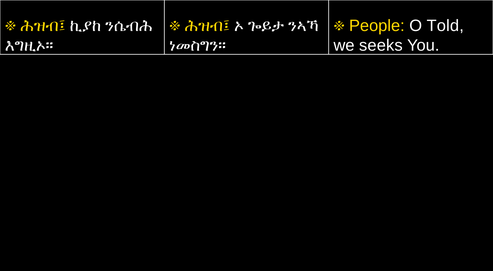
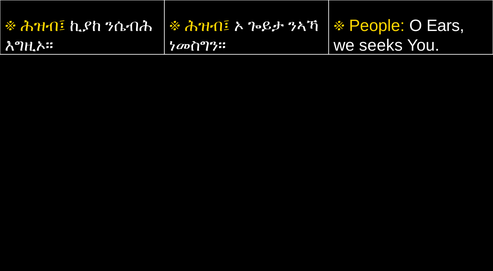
Told: Told -> Ears
